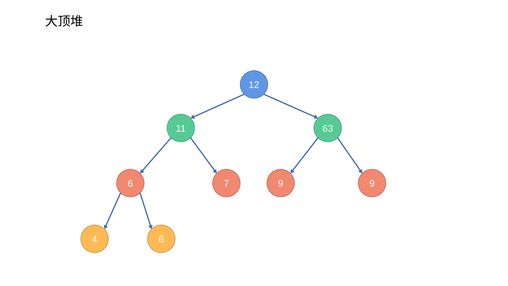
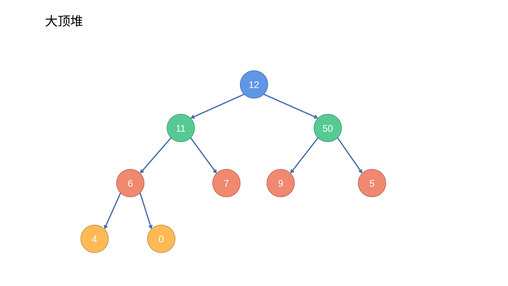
63: 63 -> 50
9 9: 9 -> 5
4 6: 6 -> 0
